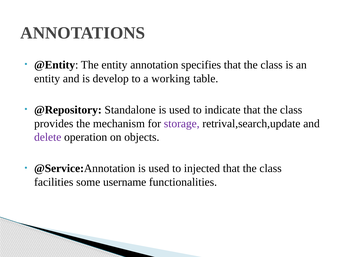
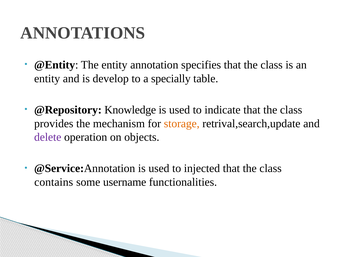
working: working -> specially
Standalone: Standalone -> Knowledge
storage colour: purple -> orange
facilities: facilities -> contains
